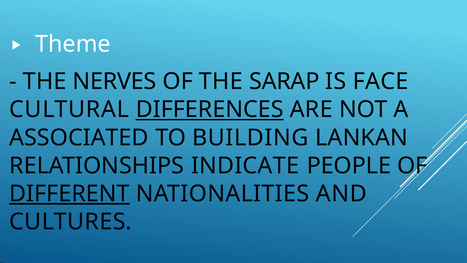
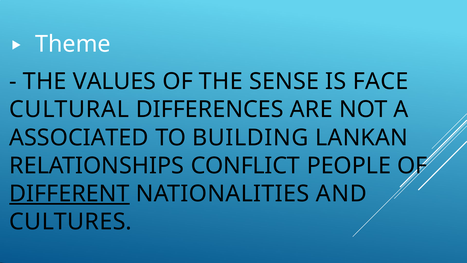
NERVES: NERVES -> VALUES
SARAP: SARAP -> SENSE
DIFFERENCES underline: present -> none
INDICATE: INDICATE -> CONFLICT
